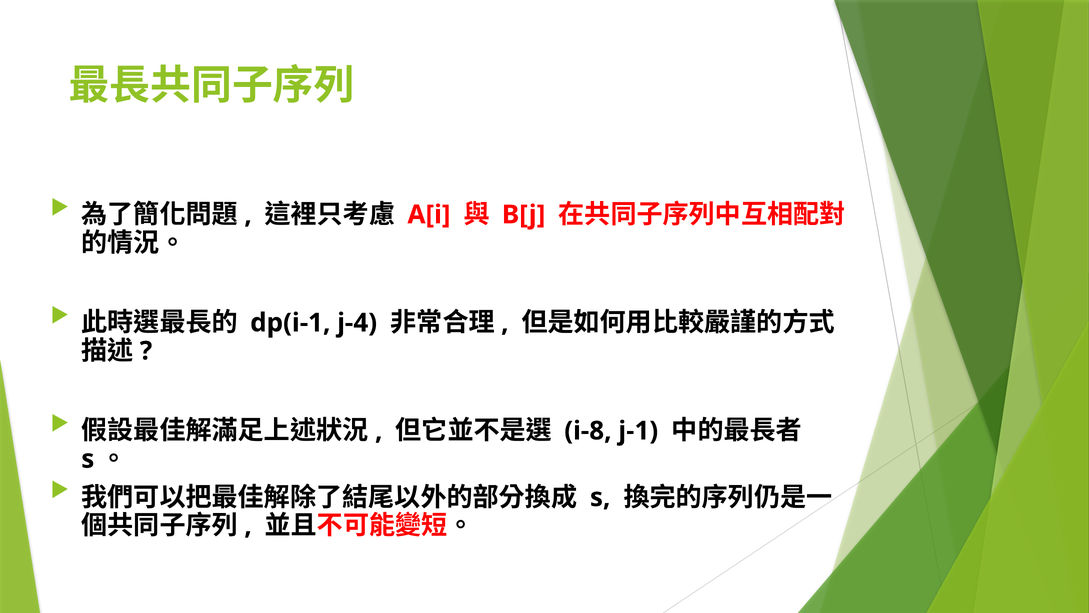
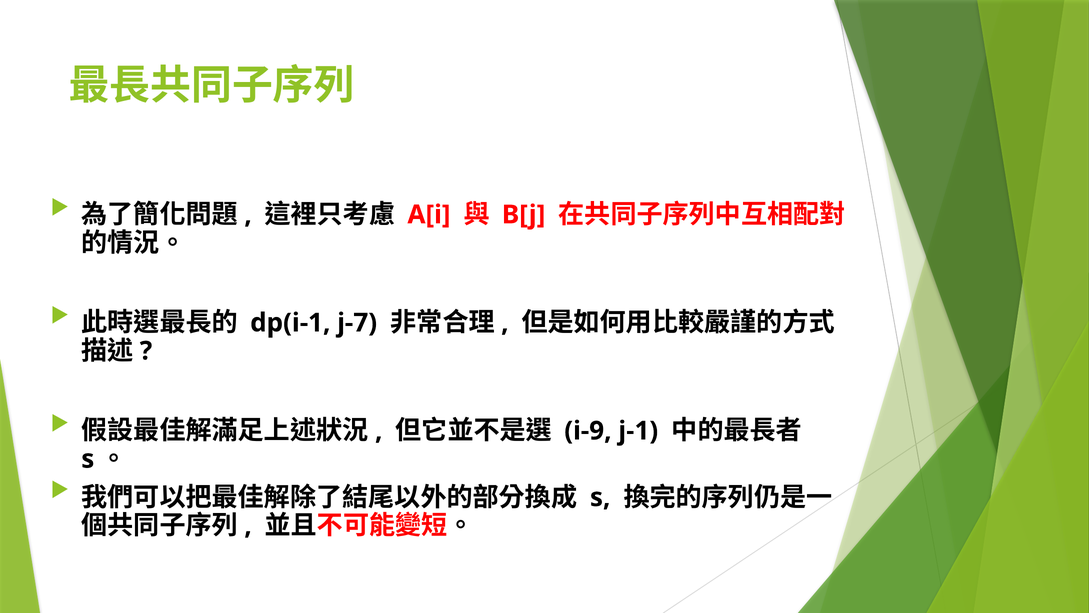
j-4: j-4 -> j-7
i-8: i-8 -> i-9
